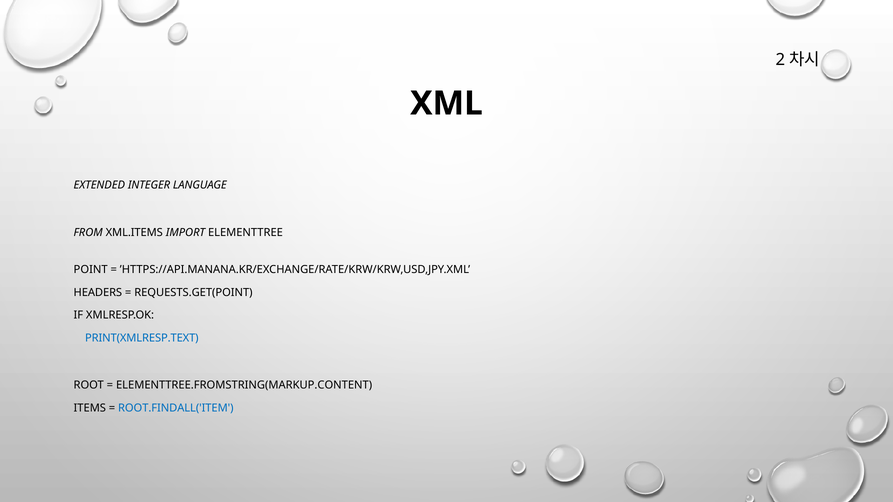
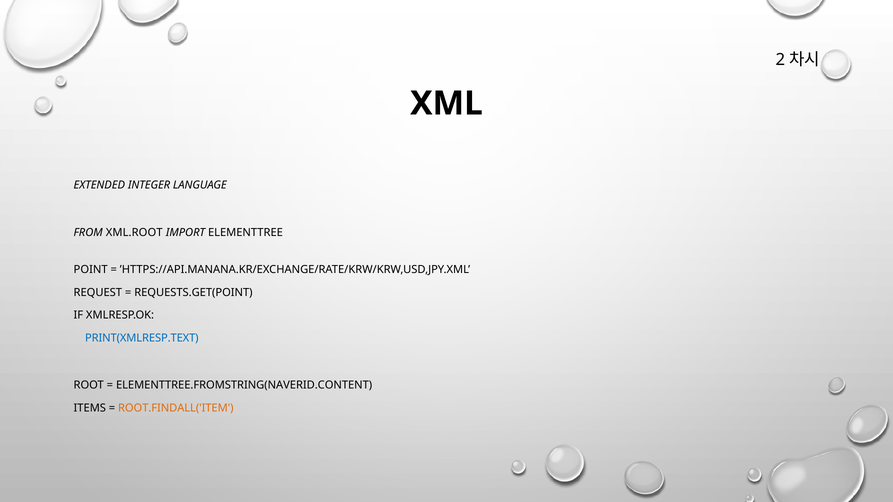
XML.ITEMS: XML.ITEMS -> XML.ROOT
HEADERS: HEADERS -> REQUEST
ELEMENTTREE.FROMSTRING(MARKUP.CONTENT: ELEMENTTREE.FROMSTRING(MARKUP.CONTENT -> ELEMENTTREE.FROMSTRING(NAVERID.CONTENT
ROOT.FINDALL('ITEM colour: blue -> orange
